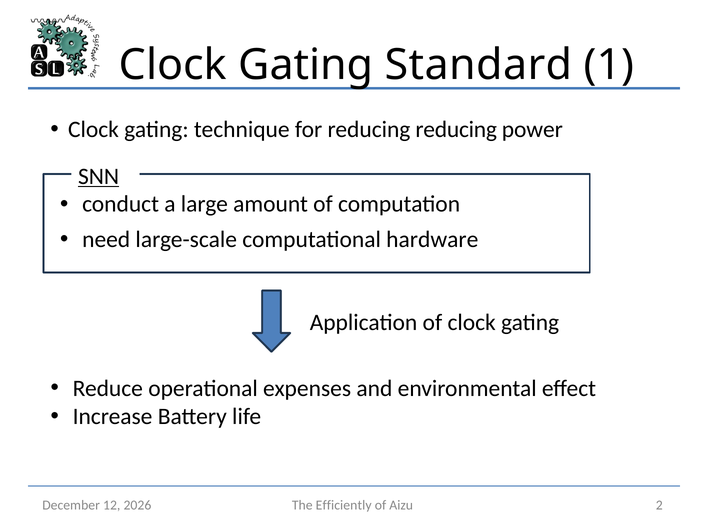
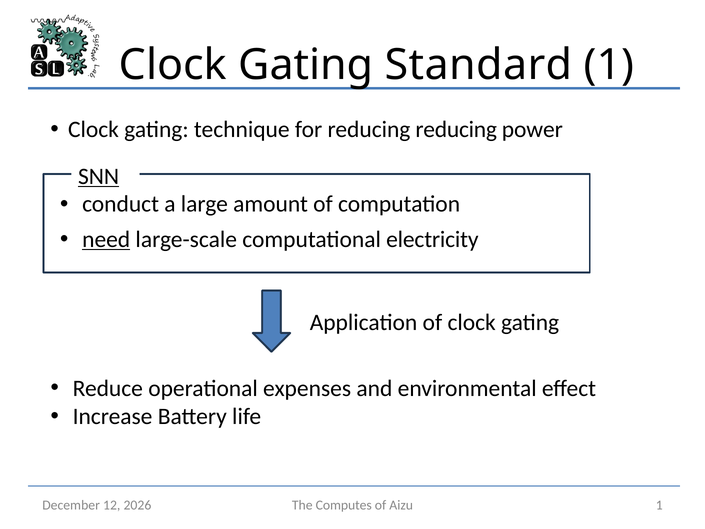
need underline: none -> present
hardware: hardware -> electricity
Efficiently: Efficiently -> Computes
Aizu 2: 2 -> 1
